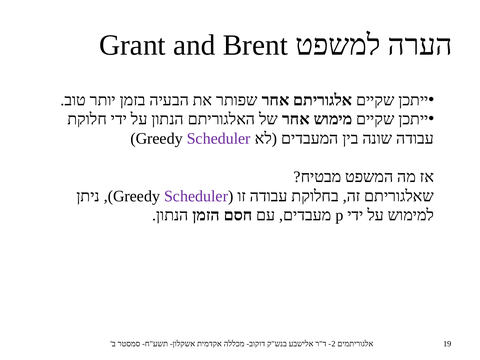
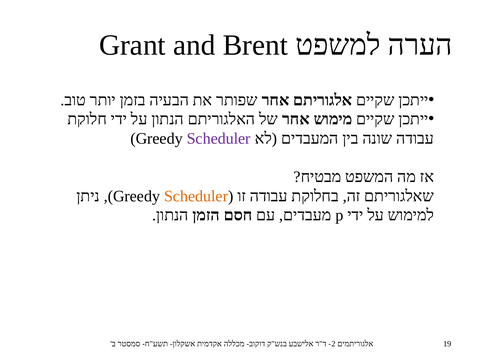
Scheduler at (196, 196) colour: purple -> orange
